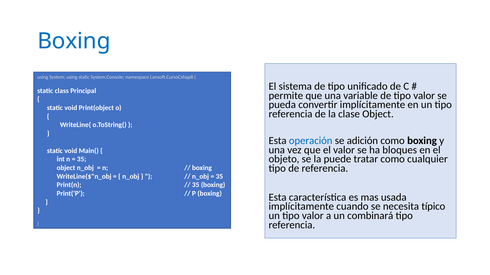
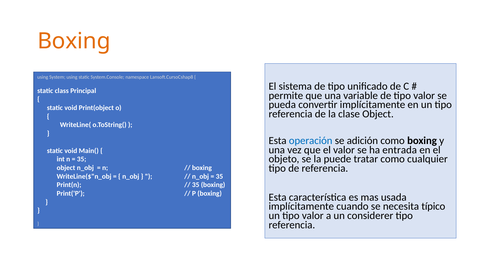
Boxing at (74, 41) colour: blue -> orange
bloques: bloques -> entrada
combinará: combinará -> considerer
